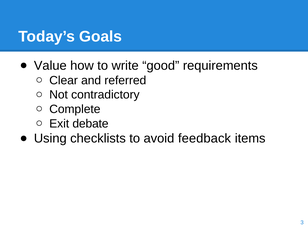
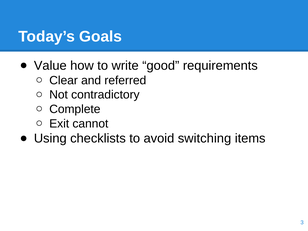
debate: debate -> cannot
feedback: feedback -> switching
